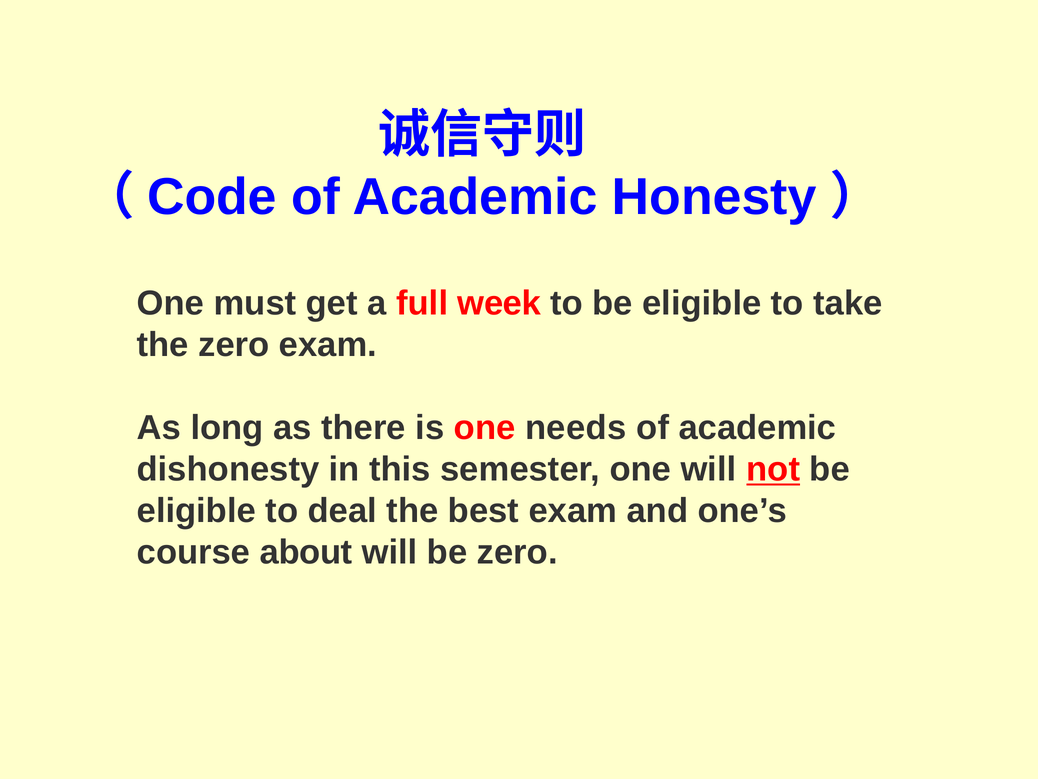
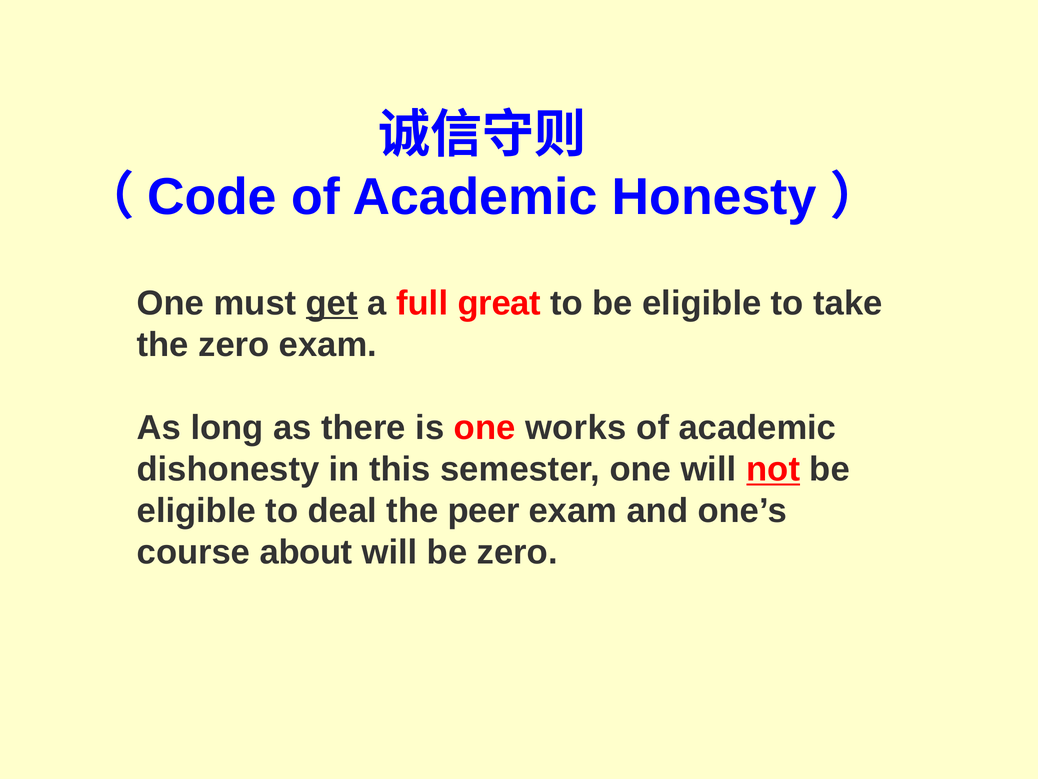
get underline: none -> present
week: week -> great
needs: needs -> works
best: best -> peer
